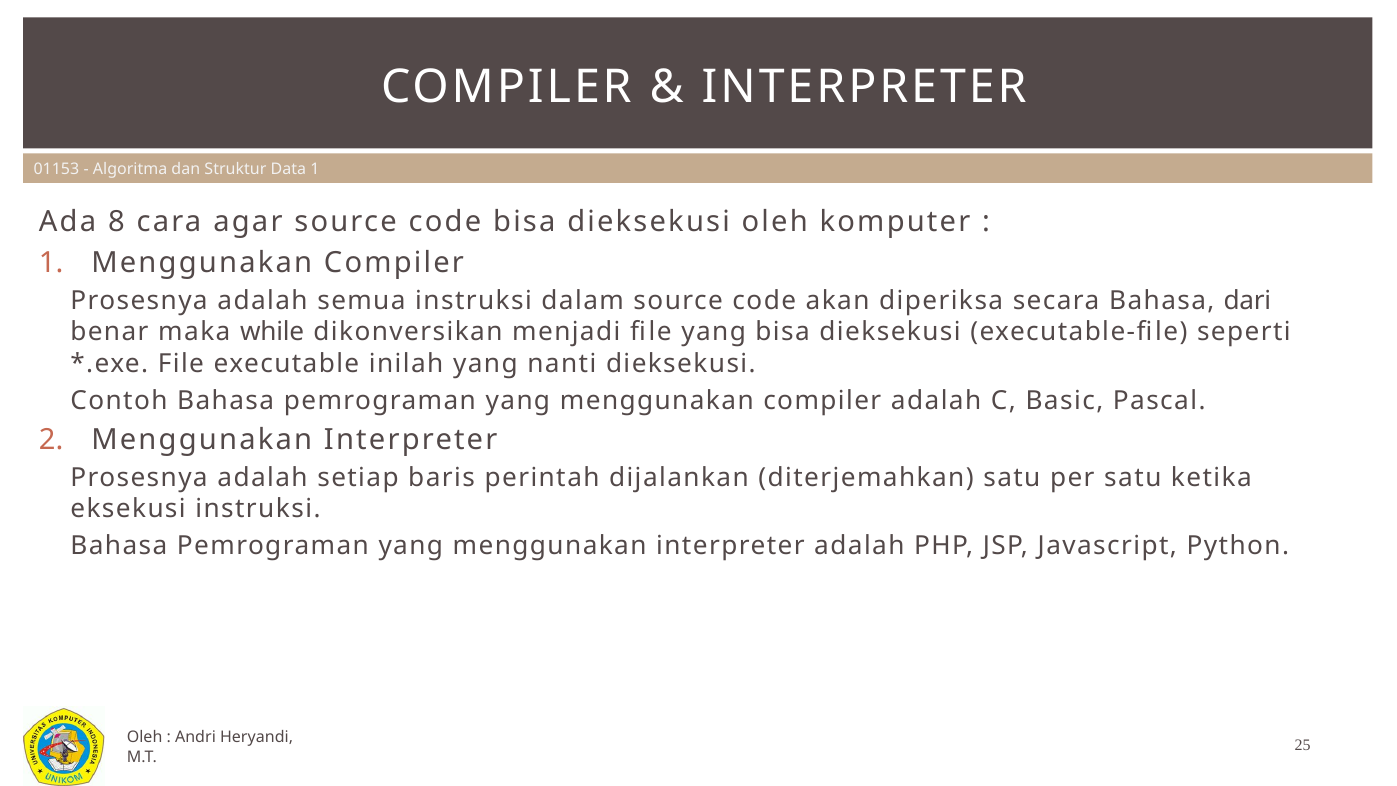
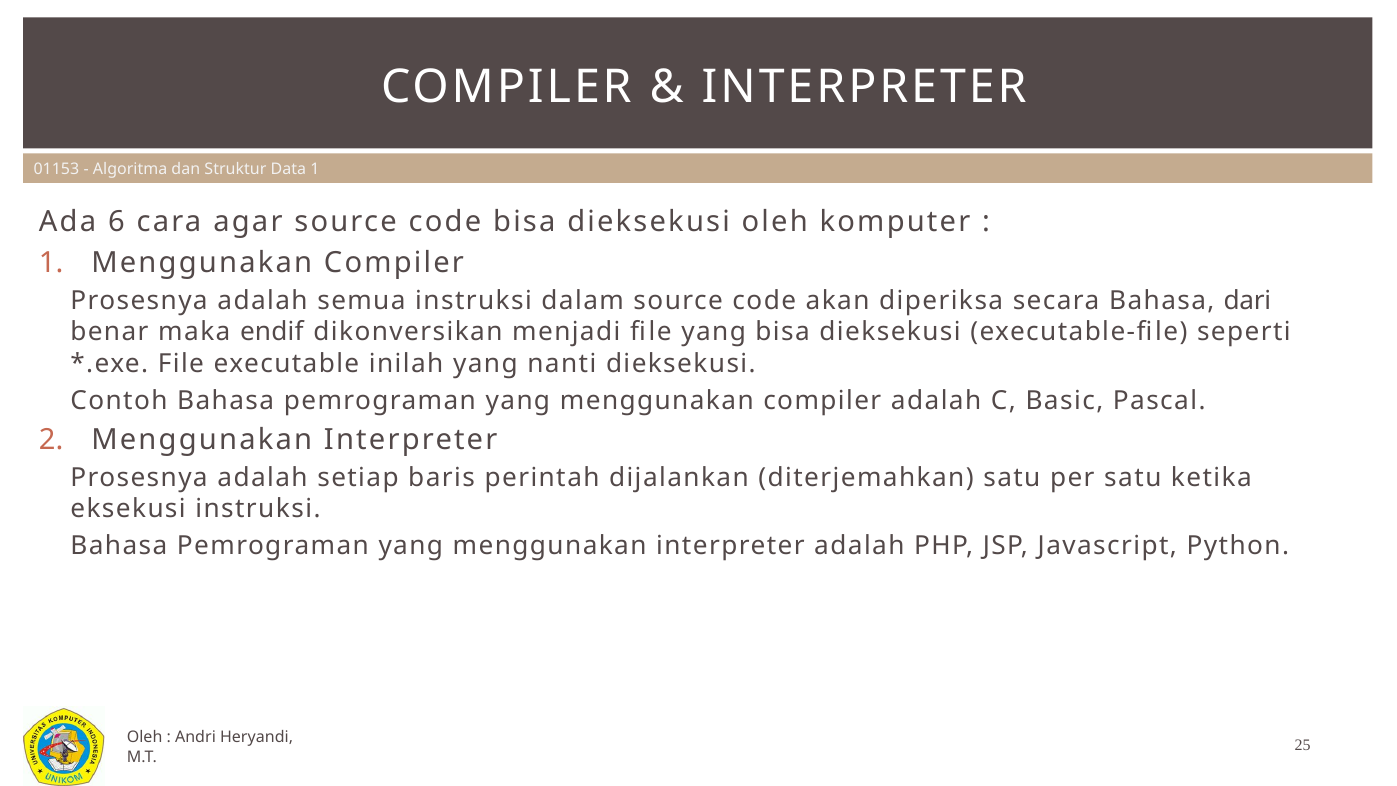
8: 8 -> 6
while: while -> endif
